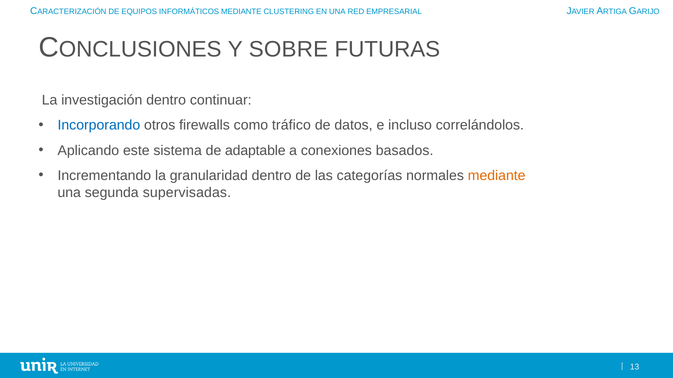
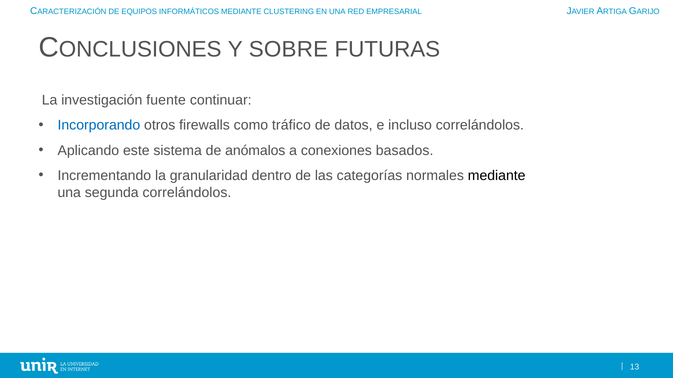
investigación dentro: dentro -> fuente
adaptable: adaptable -> anómalos
mediante at (497, 176) colour: orange -> black
segunda supervisadas: supervisadas -> correlándolos
